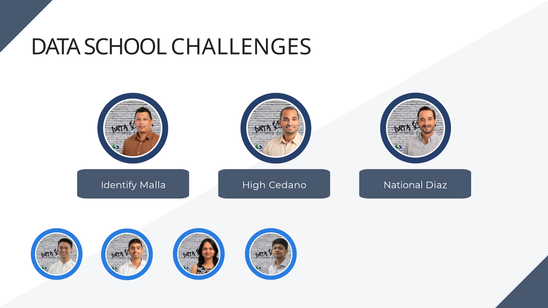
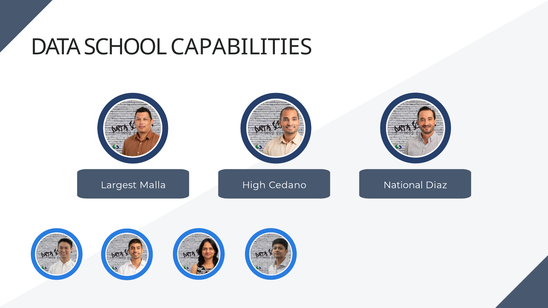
CHALLENGES: CHALLENGES -> CAPABILITIES
Identify: Identify -> Largest
